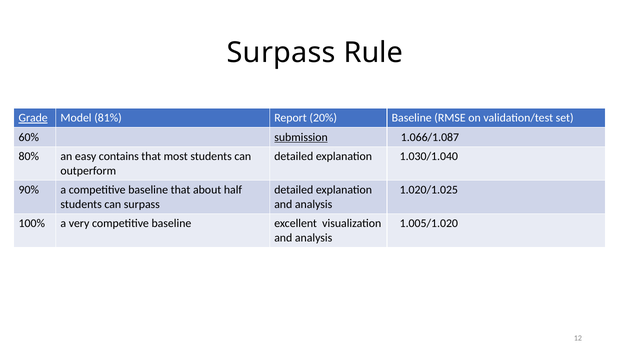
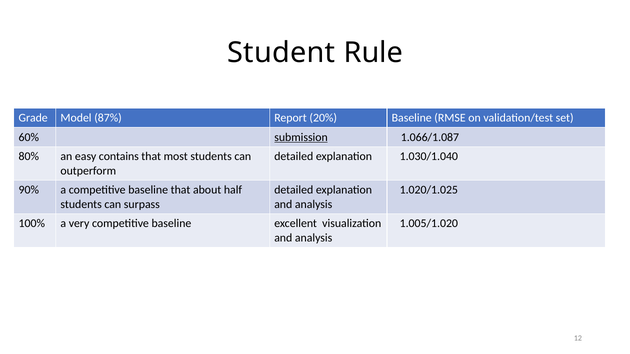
Surpass at (281, 53): Surpass -> Student
Grade underline: present -> none
81%: 81% -> 87%
